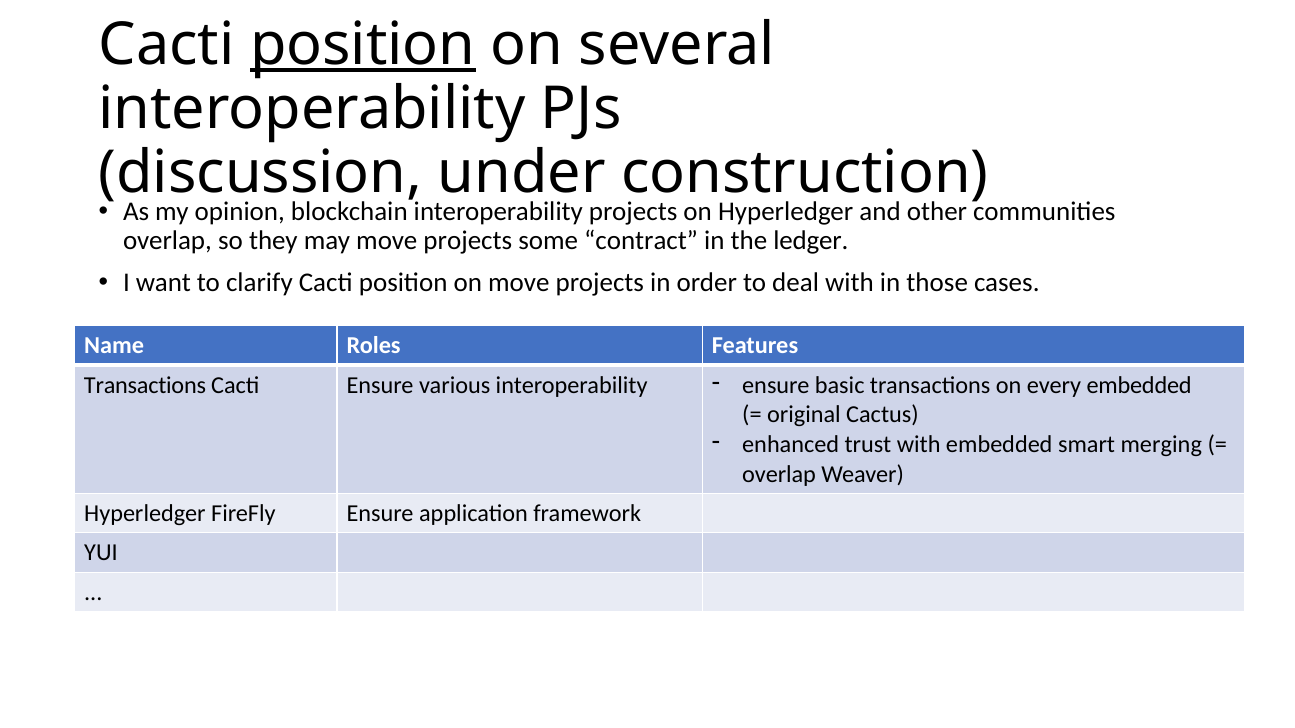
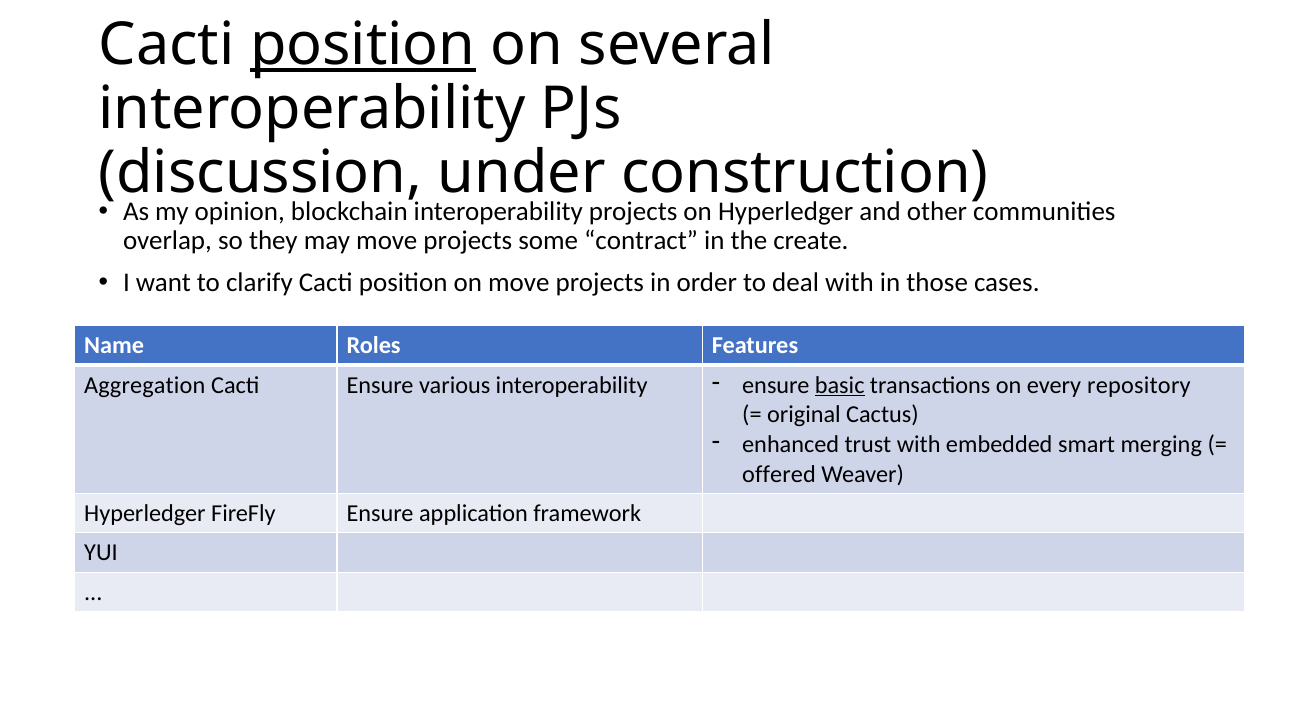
ledger: ledger -> create
Transactions at (145, 385): Transactions -> Aggregation
basic underline: none -> present
every embedded: embedded -> repository
overlap at (779, 474): overlap -> offered
